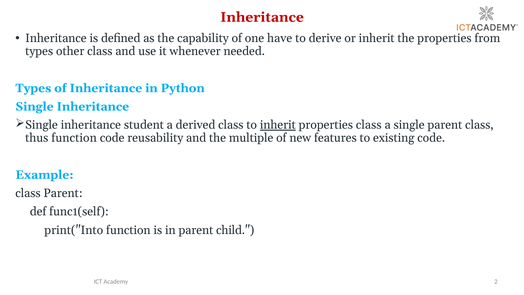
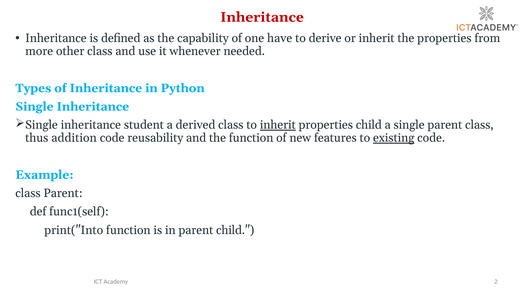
types at (39, 51): types -> more
properties class: class -> child
thus function: function -> addition
the multiple: multiple -> function
existing underline: none -> present
